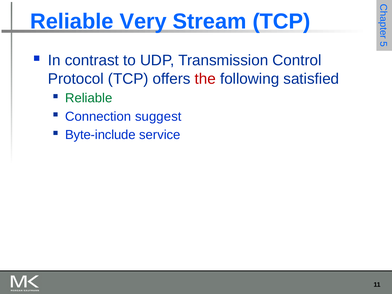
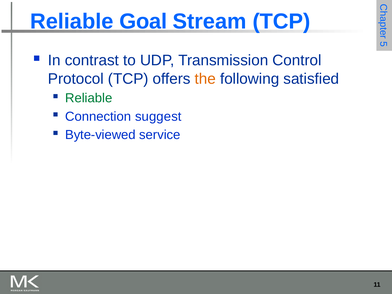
Very: Very -> Goal
the colour: red -> orange
Byte-include: Byte-include -> Byte-viewed
